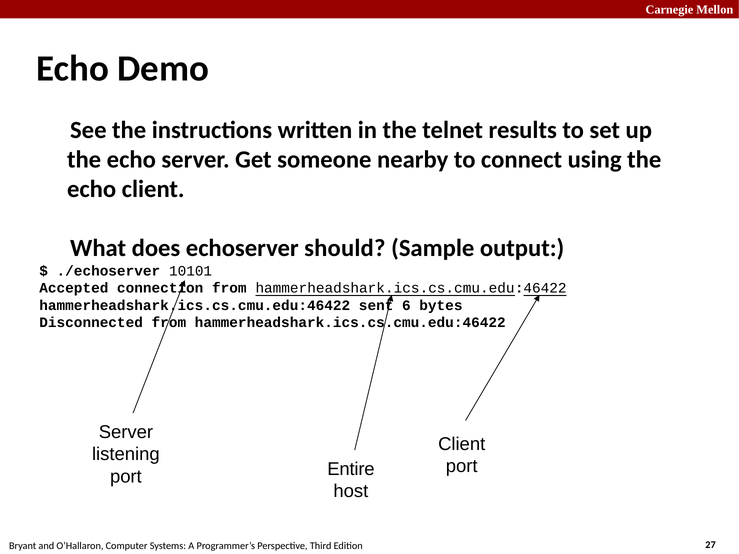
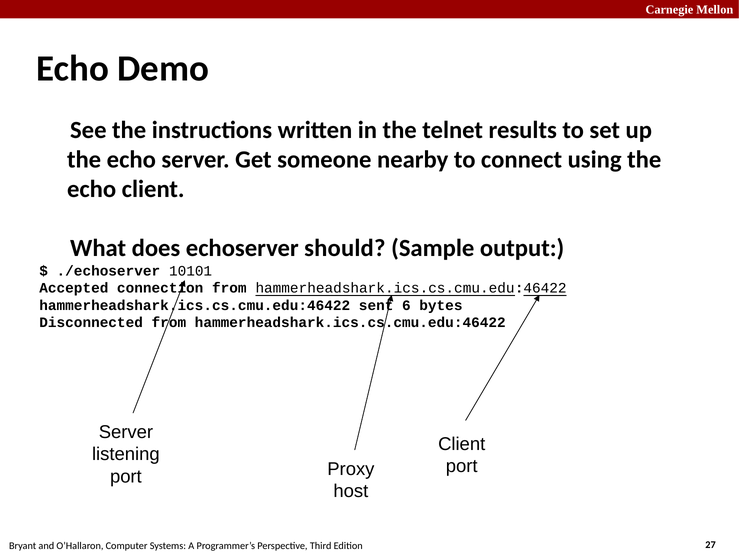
Entire: Entire -> Proxy
